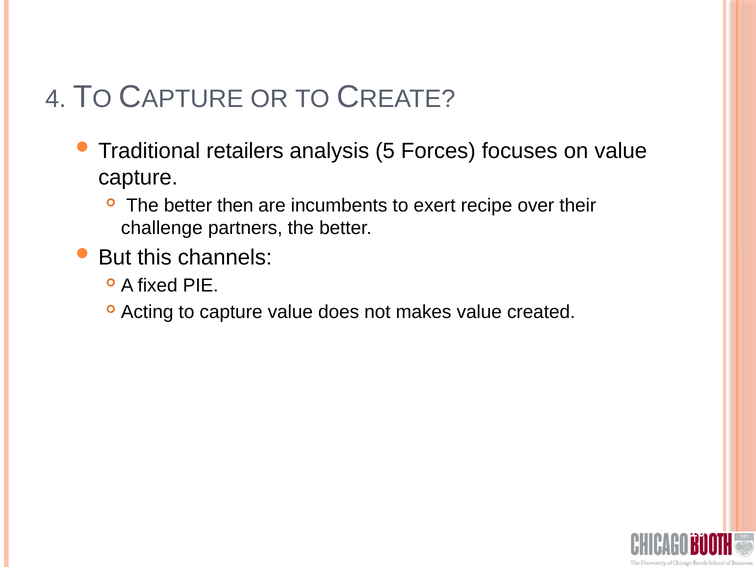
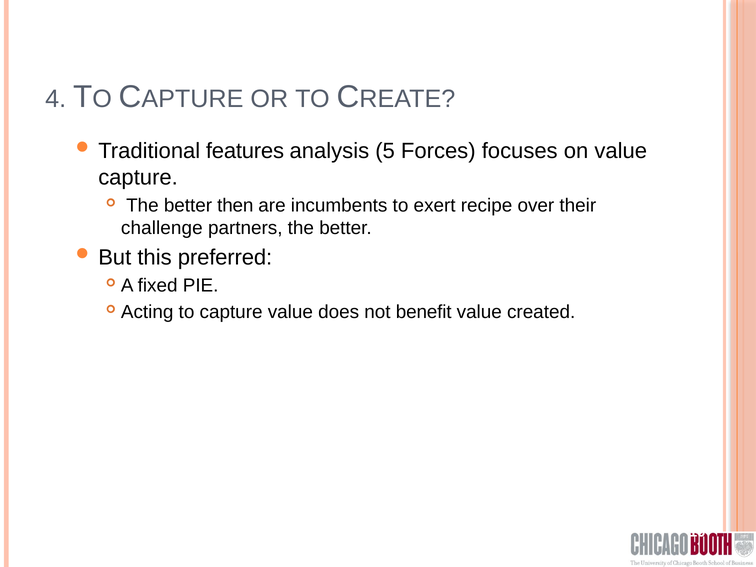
retailers: retailers -> features
channels: channels -> preferred
makes: makes -> benefit
